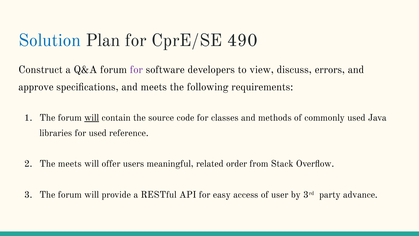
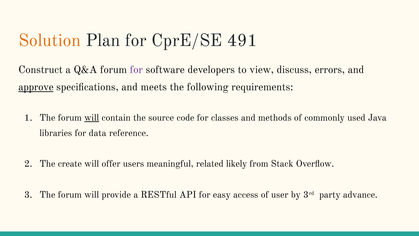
Solution colour: blue -> orange
490: 490 -> 491
approve underline: none -> present
for used: used -> data
The meets: meets -> create
order: order -> likely
